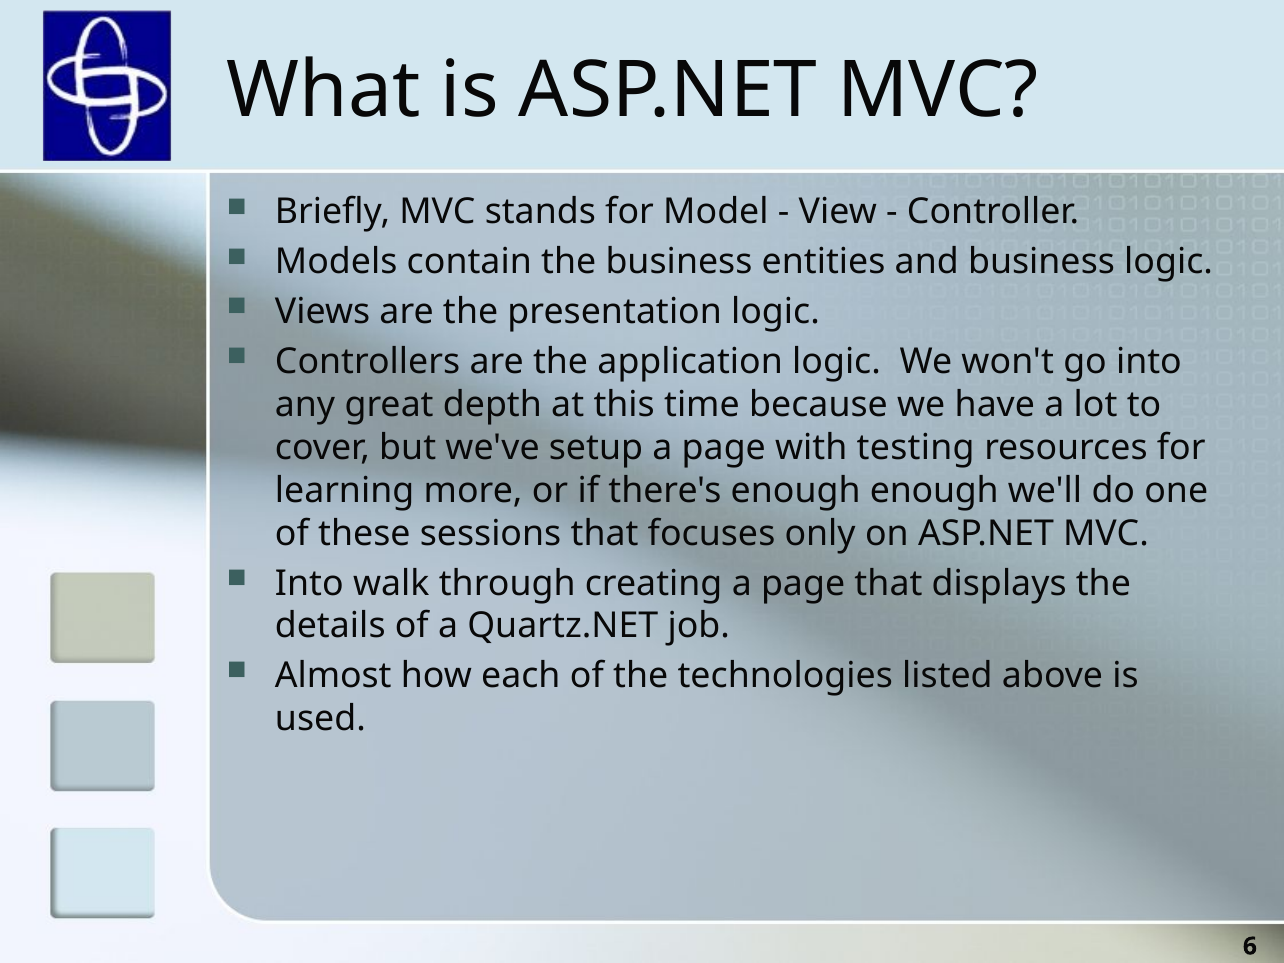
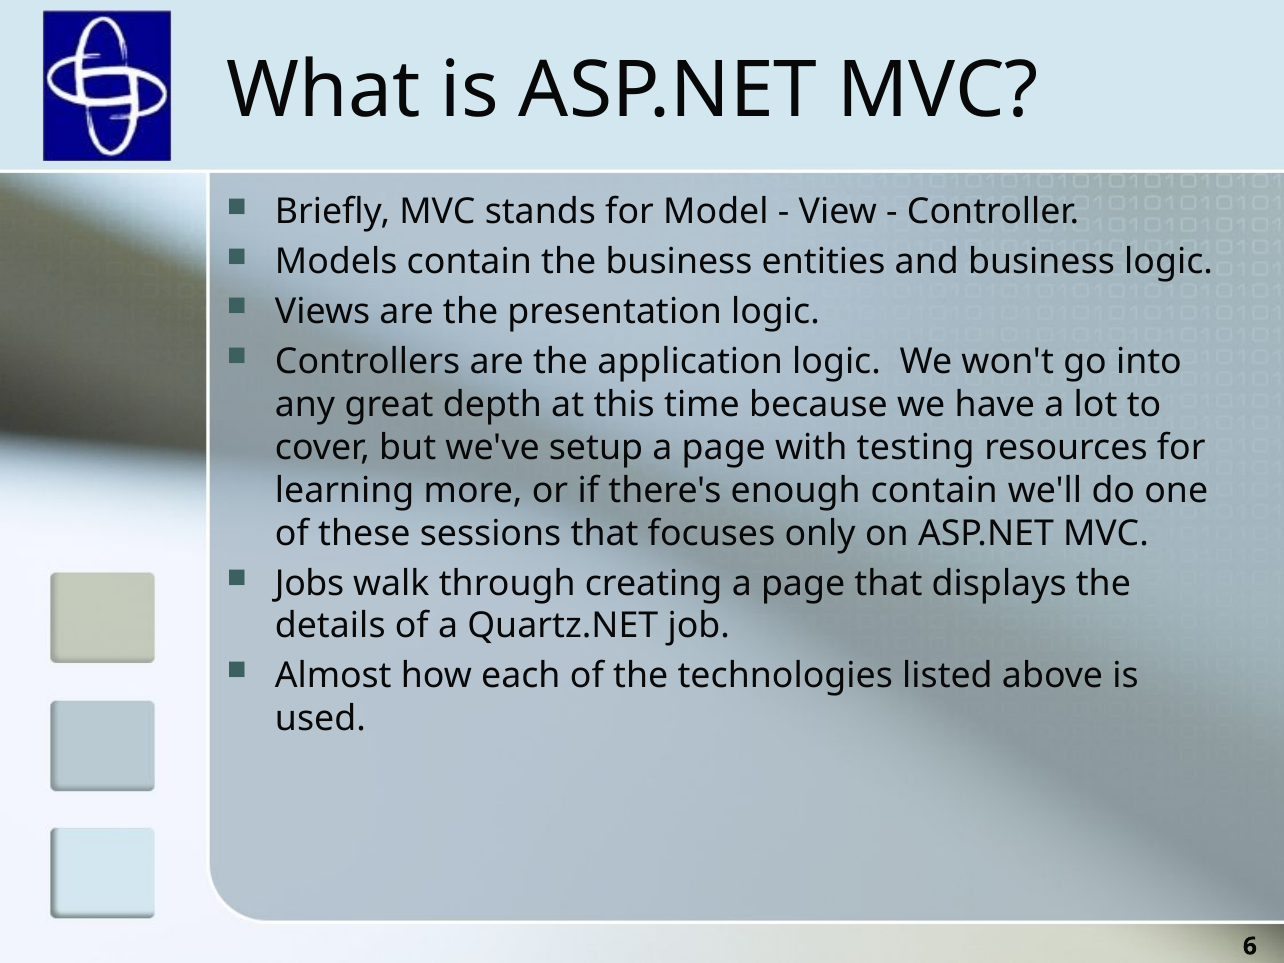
enough enough: enough -> contain
Into at (309, 583): Into -> Jobs
